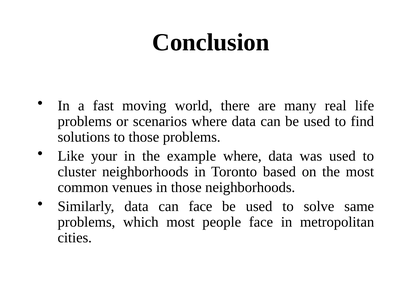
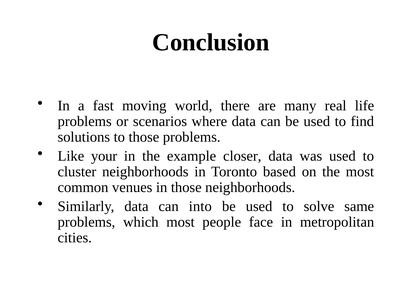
example where: where -> closer
can face: face -> into
